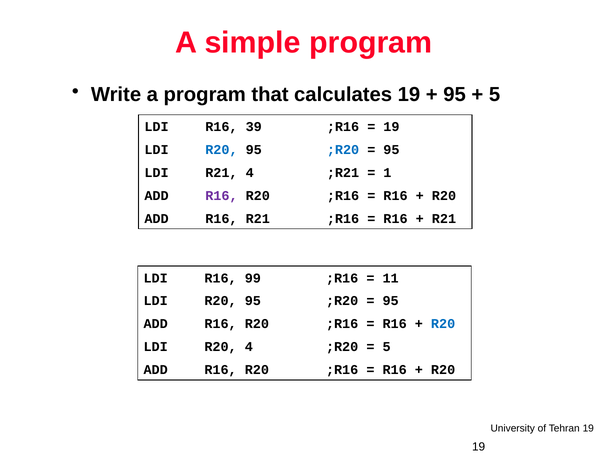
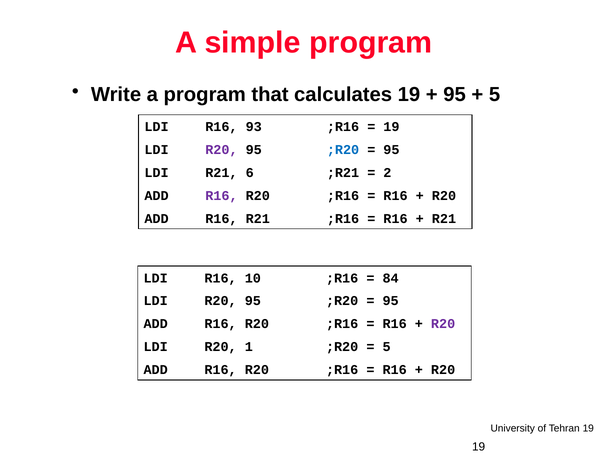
39: 39 -> 93
R20 at (221, 150) colour: blue -> purple
R21 4: 4 -> 6
1: 1 -> 2
99: 99 -> 10
11: 11 -> 84
R20 at (443, 324) colour: blue -> purple
R20 4: 4 -> 1
